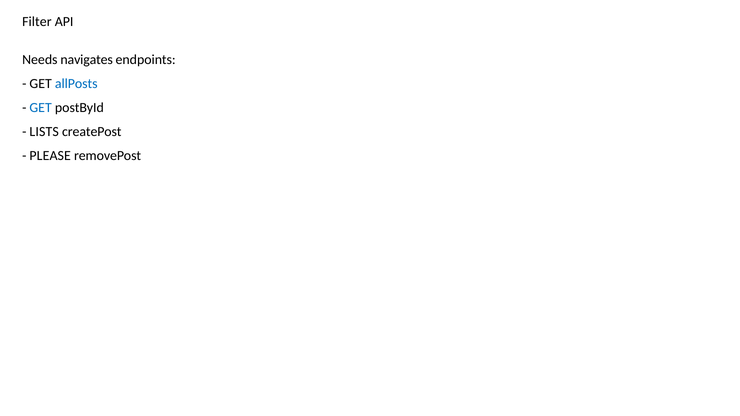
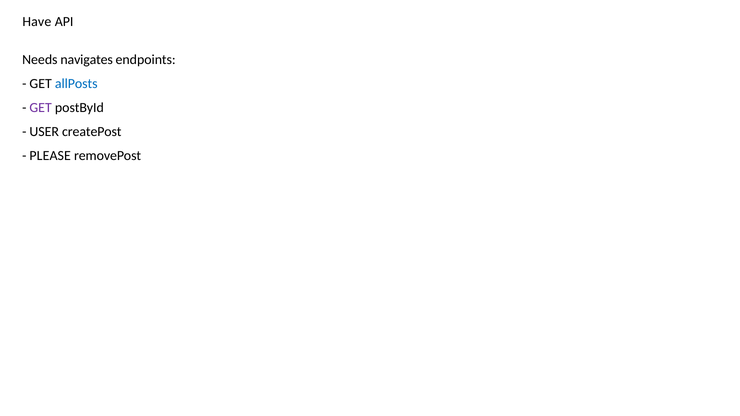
Filter: Filter -> Have
GET at (41, 108) colour: blue -> purple
LISTS: LISTS -> USER
